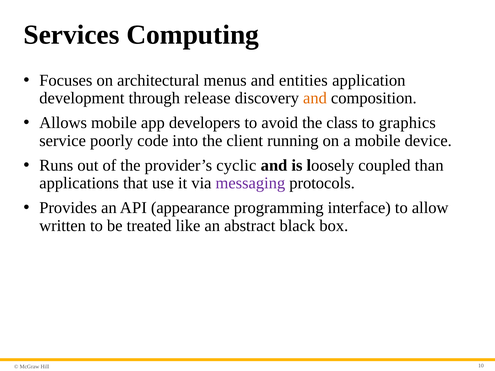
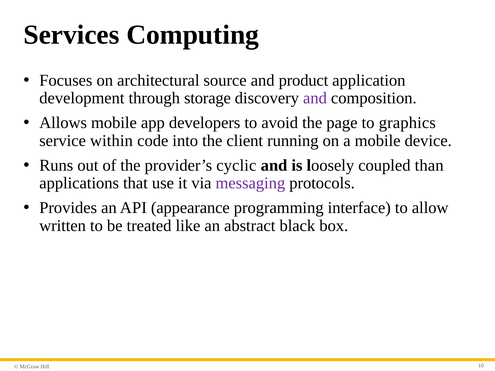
menus: menus -> source
entities: entities -> product
release: release -> storage
and at (315, 98) colour: orange -> purple
class: class -> page
poorly: poorly -> within
